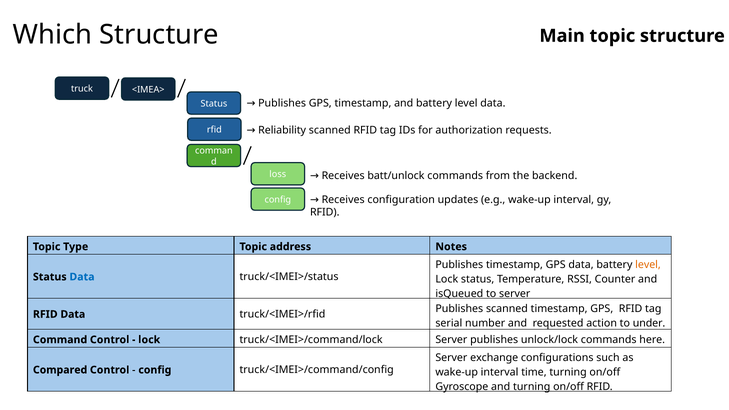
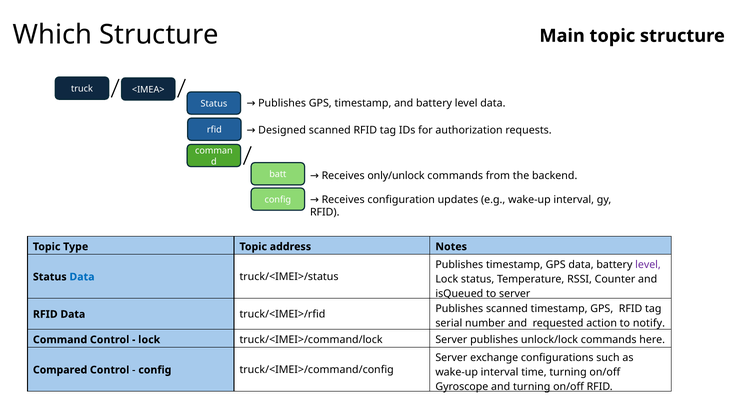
Reliability: Reliability -> Designed
batt/unlock: batt/unlock -> only/unlock
loss: loss -> batt
level at (648, 265) colour: orange -> purple
under: under -> notify
